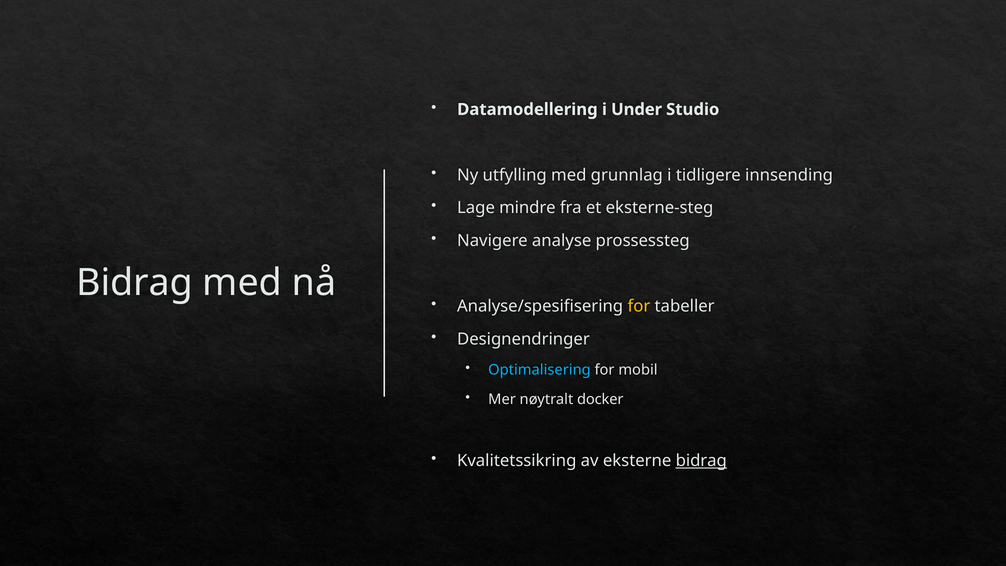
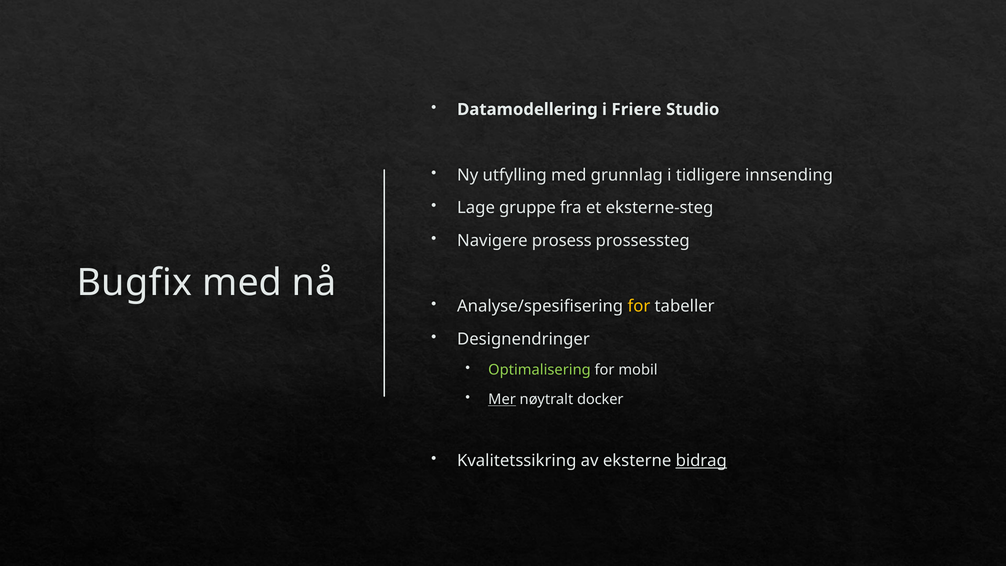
Under: Under -> Friere
mindre: mindre -> gruppe
analyse: analyse -> prosess
Bidrag at (135, 283): Bidrag -> Bugfix
Optimalisering colour: light blue -> light green
Mer underline: none -> present
